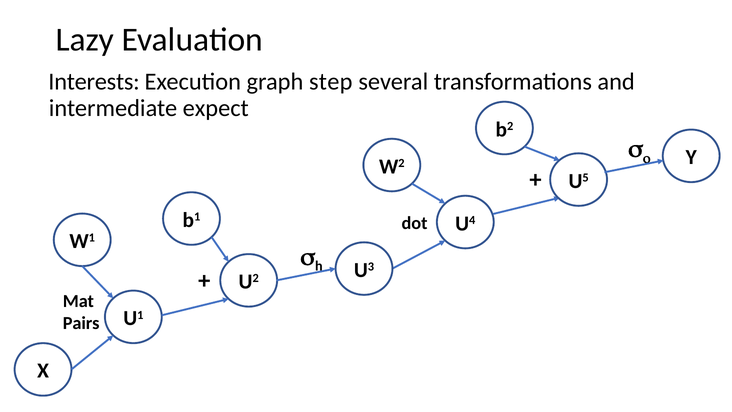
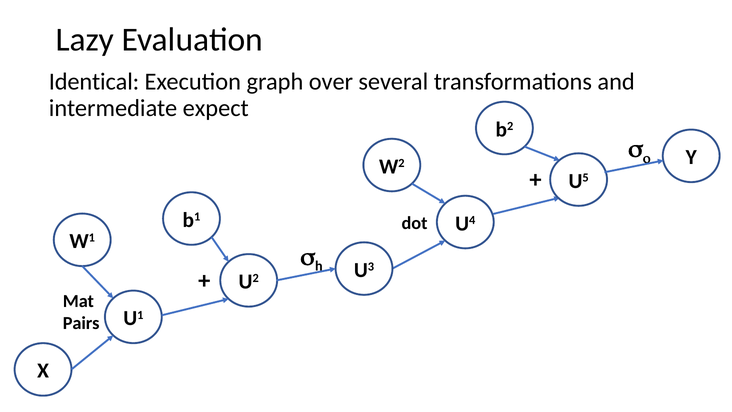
Interests: Interests -> Identical
step: step -> over
